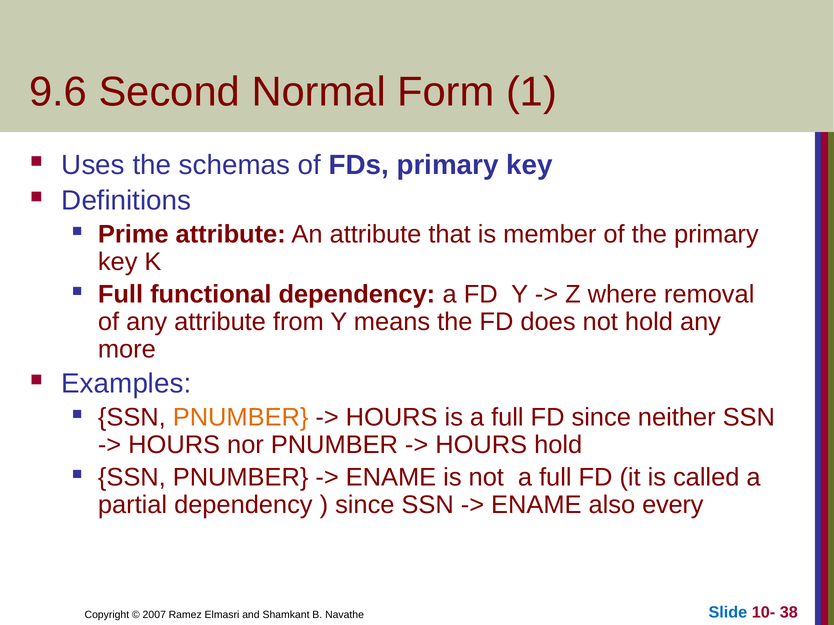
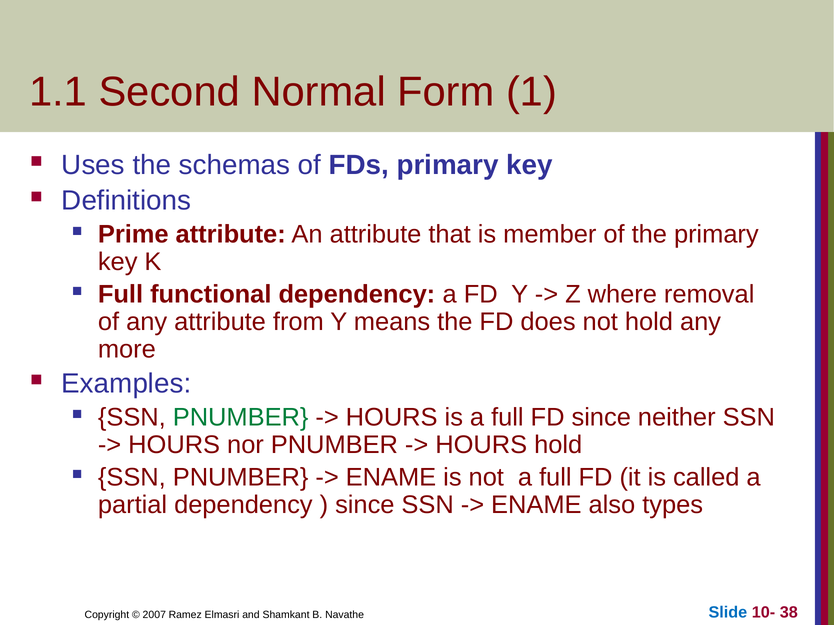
9.6: 9.6 -> 1.1
PNUMBER at (241, 418) colour: orange -> green
every: every -> types
